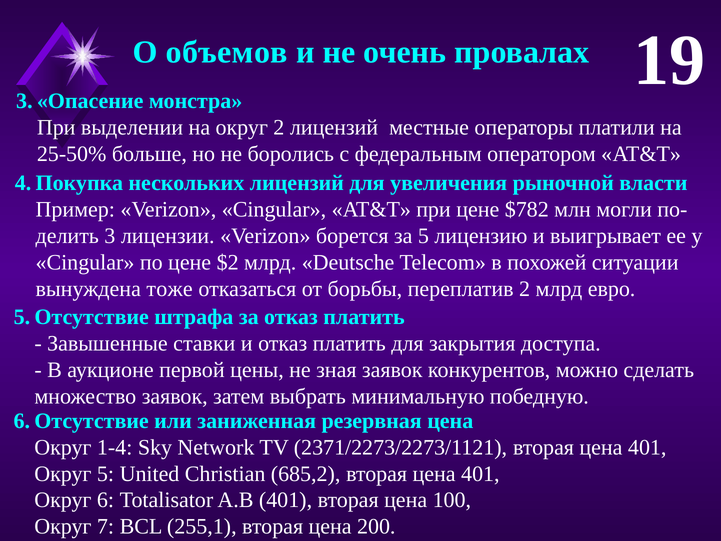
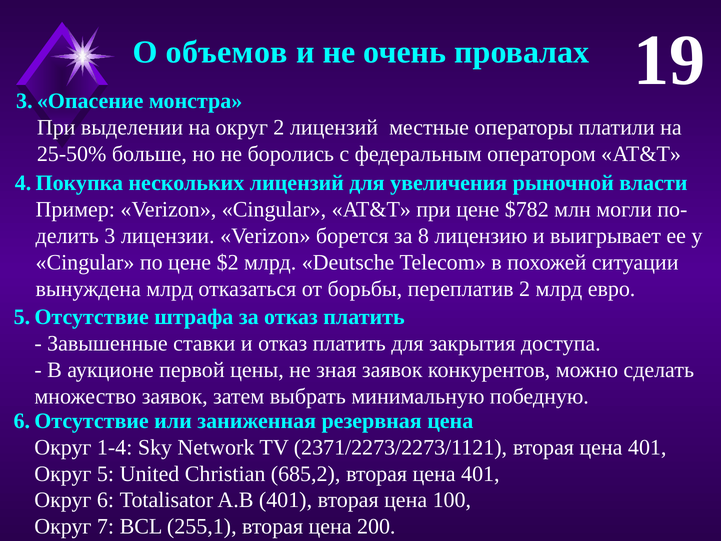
за 5: 5 -> 8
вынуждена тоже: тоже -> млрд
